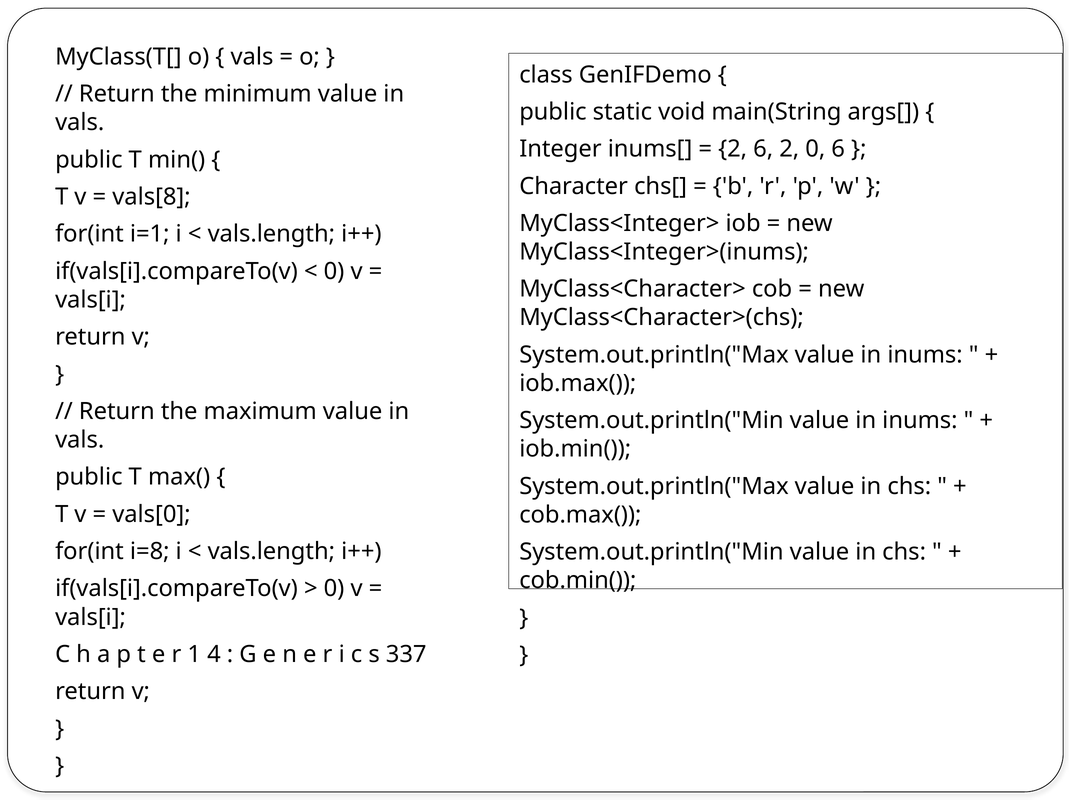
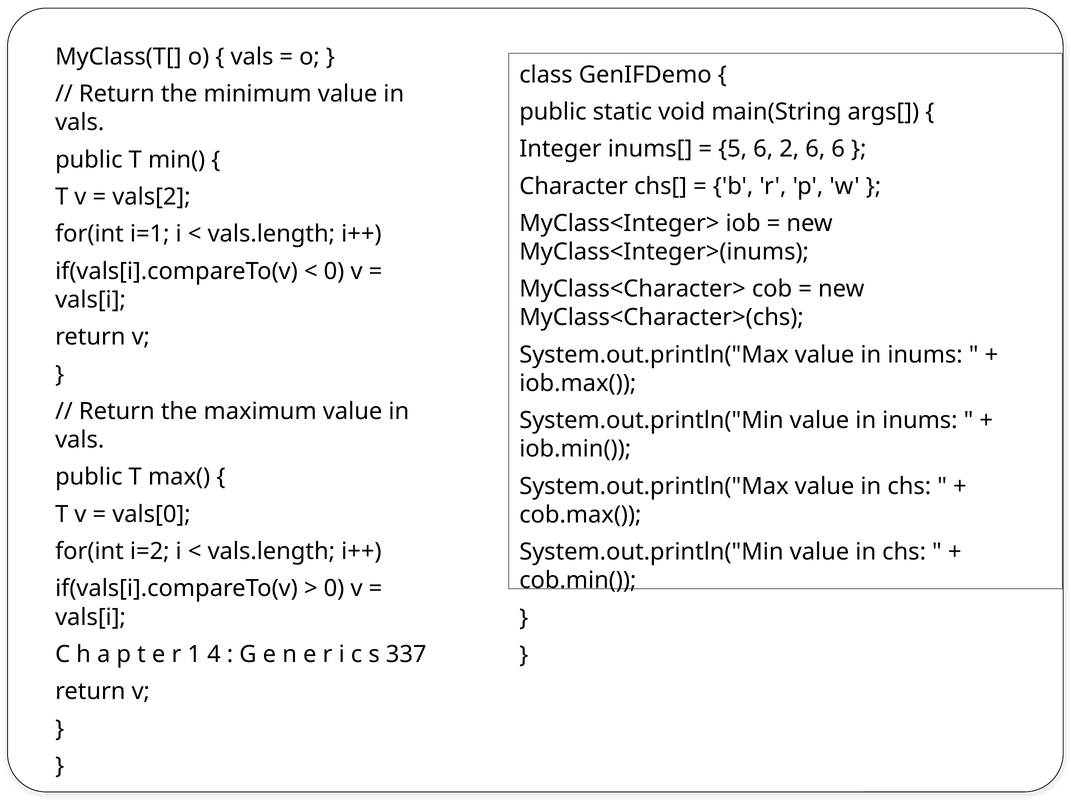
2 at (733, 149): 2 -> 5
2 0: 0 -> 6
vals[8: vals[8 -> vals[2
i=8: i=8 -> i=2
